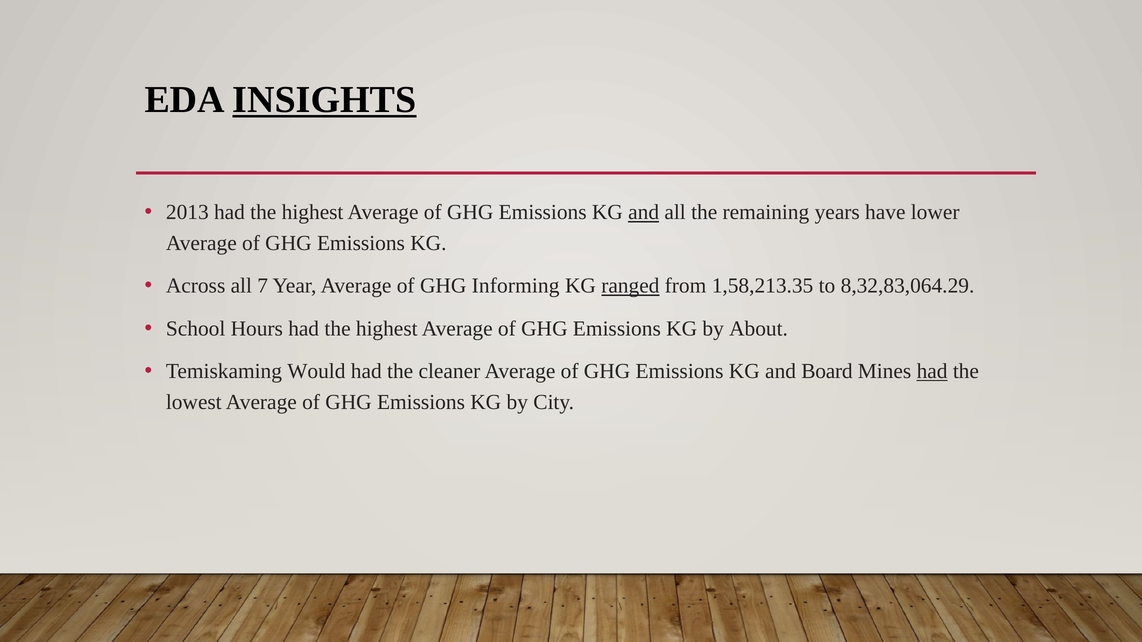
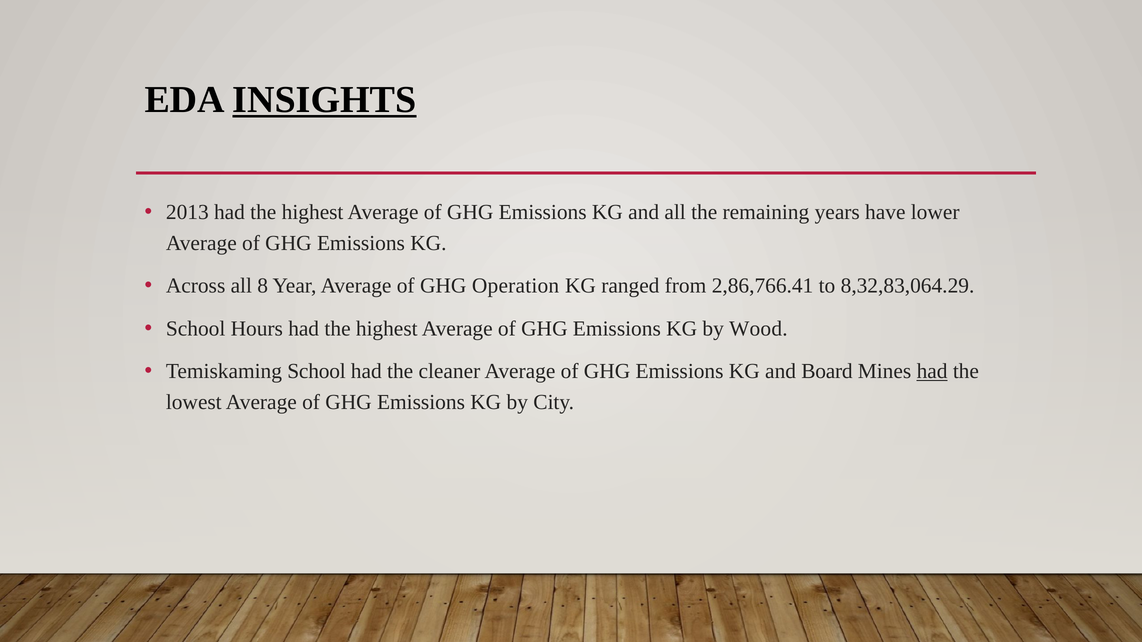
and at (644, 213) underline: present -> none
7: 7 -> 8
Informing: Informing -> Operation
ranged underline: present -> none
1,58,213.35: 1,58,213.35 -> 2,86,766.41
About: About -> Wood
Would at (316, 372): Would -> School
